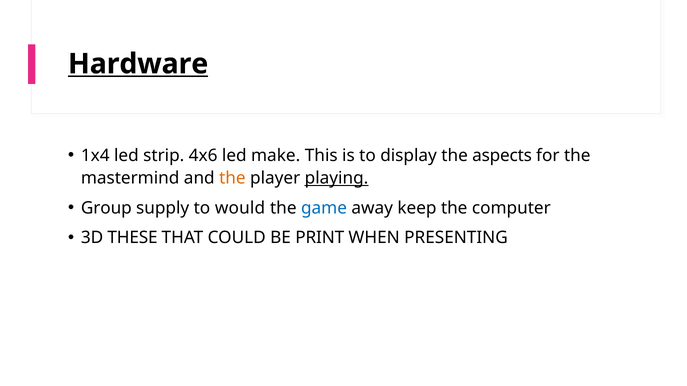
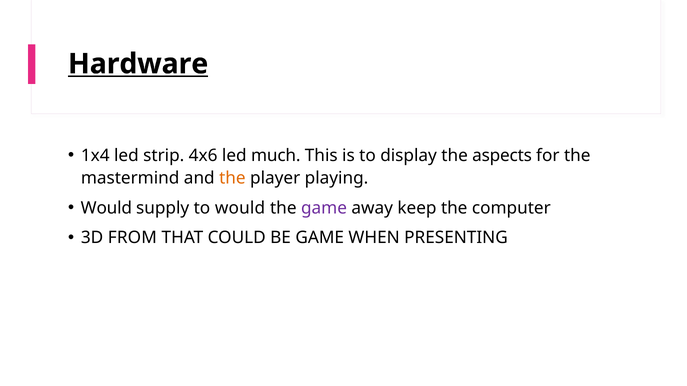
make: make -> much
playing underline: present -> none
Group at (106, 208): Group -> Would
game at (324, 208) colour: blue -> purple
THESE: THESE -> FROM
BE PRINT: PRINT -> GAME
